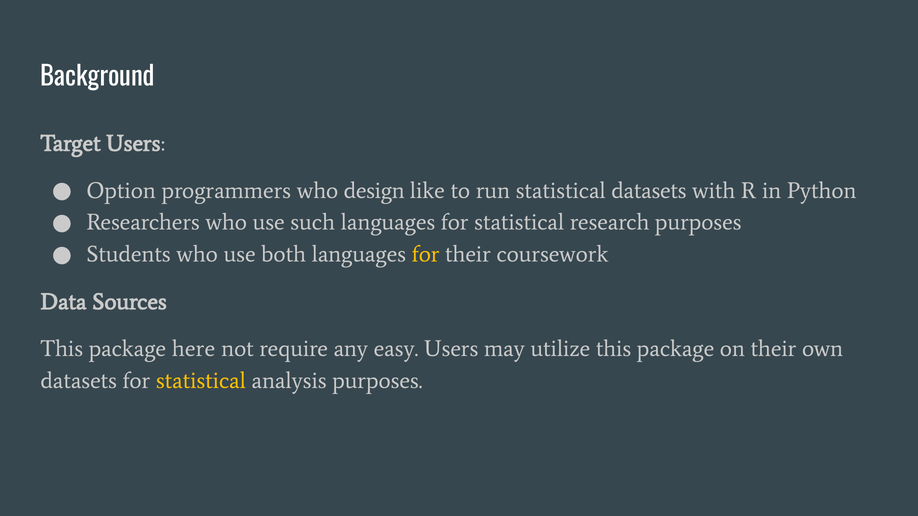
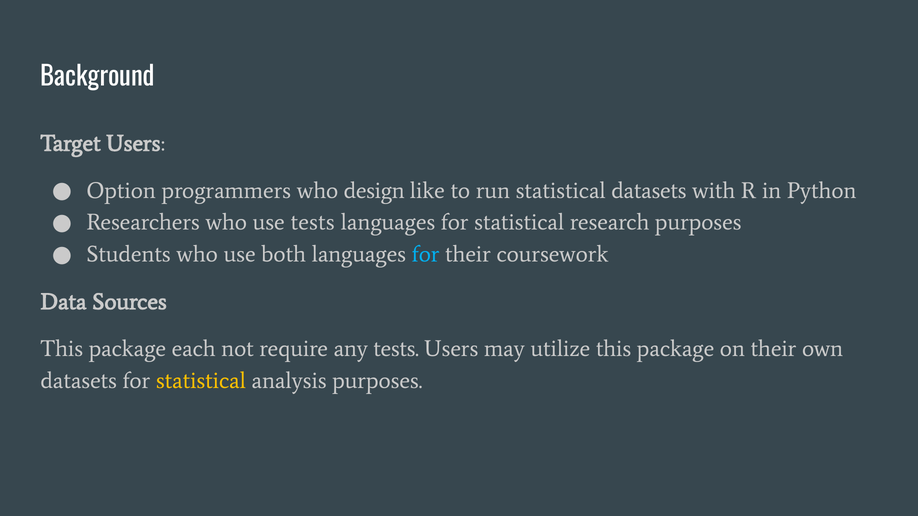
use such: such -> tests
for at (426, 255) colour: yellow -> light blue
here: here -> each
any easy: easy -> tests
